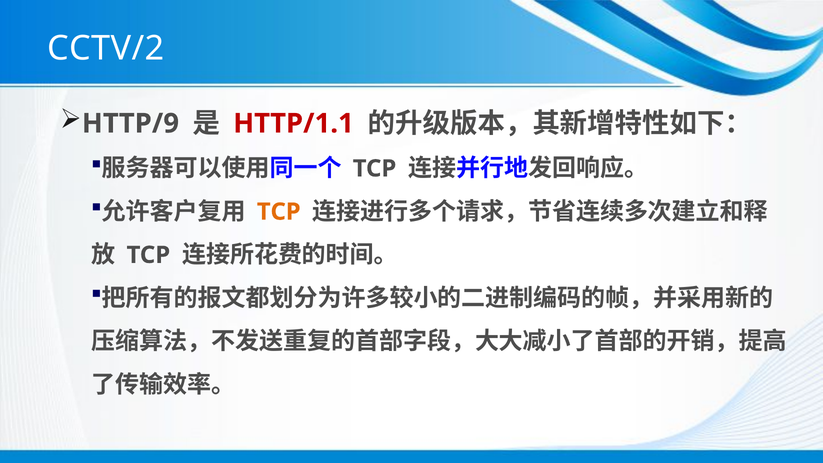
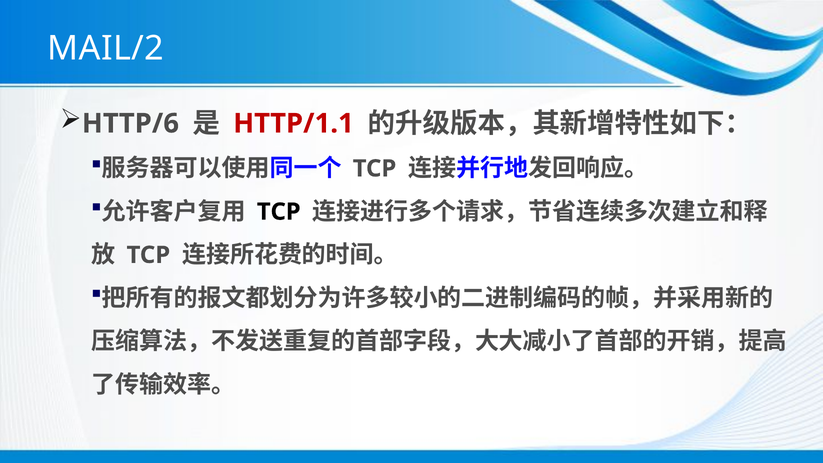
CCTV/2: CCTV/2 -> MAIL/2
HTTP/9: HTTP/9 -> HTTP/6
TCP at (279, 212) colour: orange -> black
